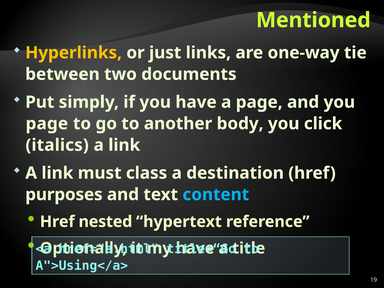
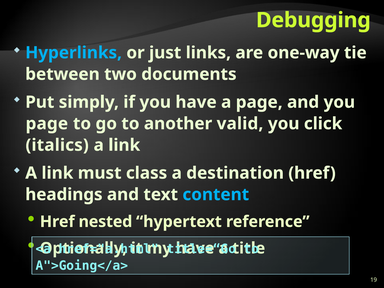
Mentioned: Mentioned -> Debugging
Hyperlinks colour: yellow -> light blue
body: body -> valid
purposes: purposes -> headings
A">Using</a>: A">Using</a> -> A">Going</a>
